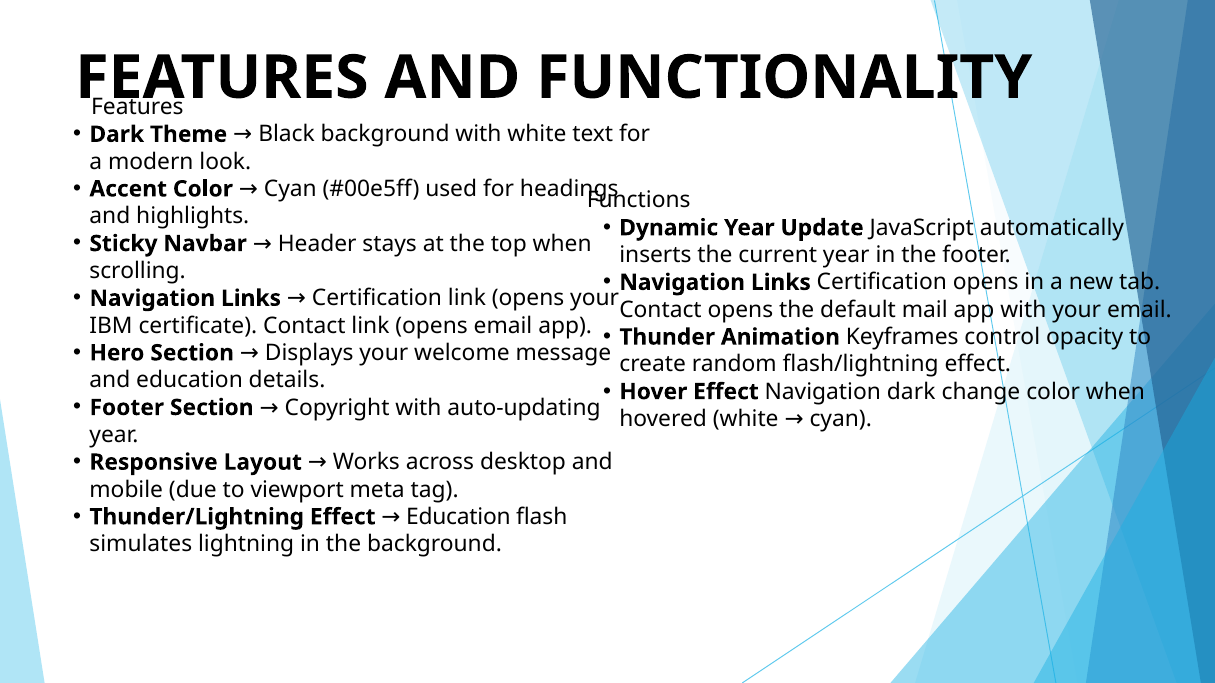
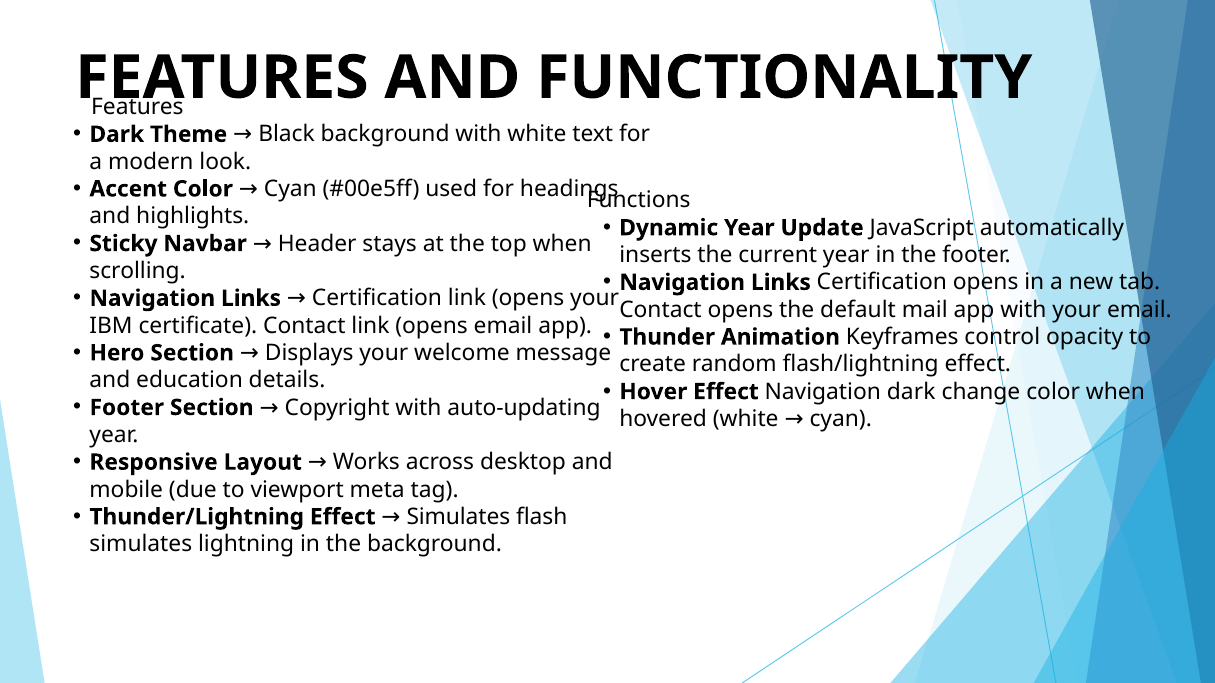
Effect Education: Education -> Simulates
